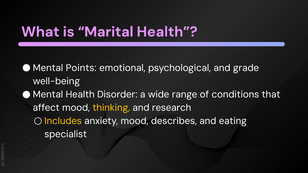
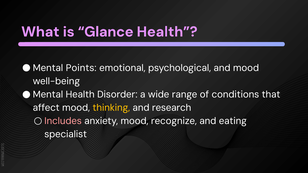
Marital: Marital -> Glance
and grade: grade -> mood
Includes colour: yellow -> pink
describes: describes -> recognize
